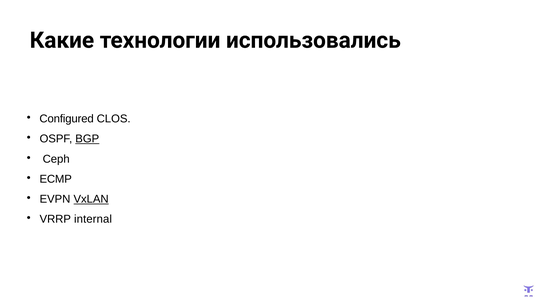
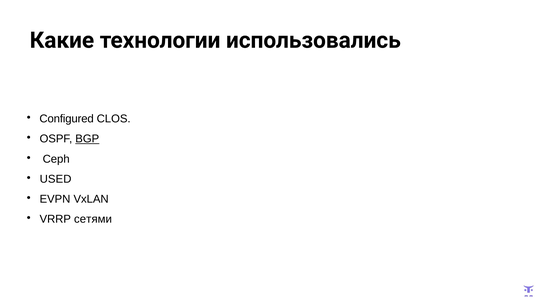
ECMP: ECMP -> USED
VxLAN underline: present -> none
internal: internal -> сетями
